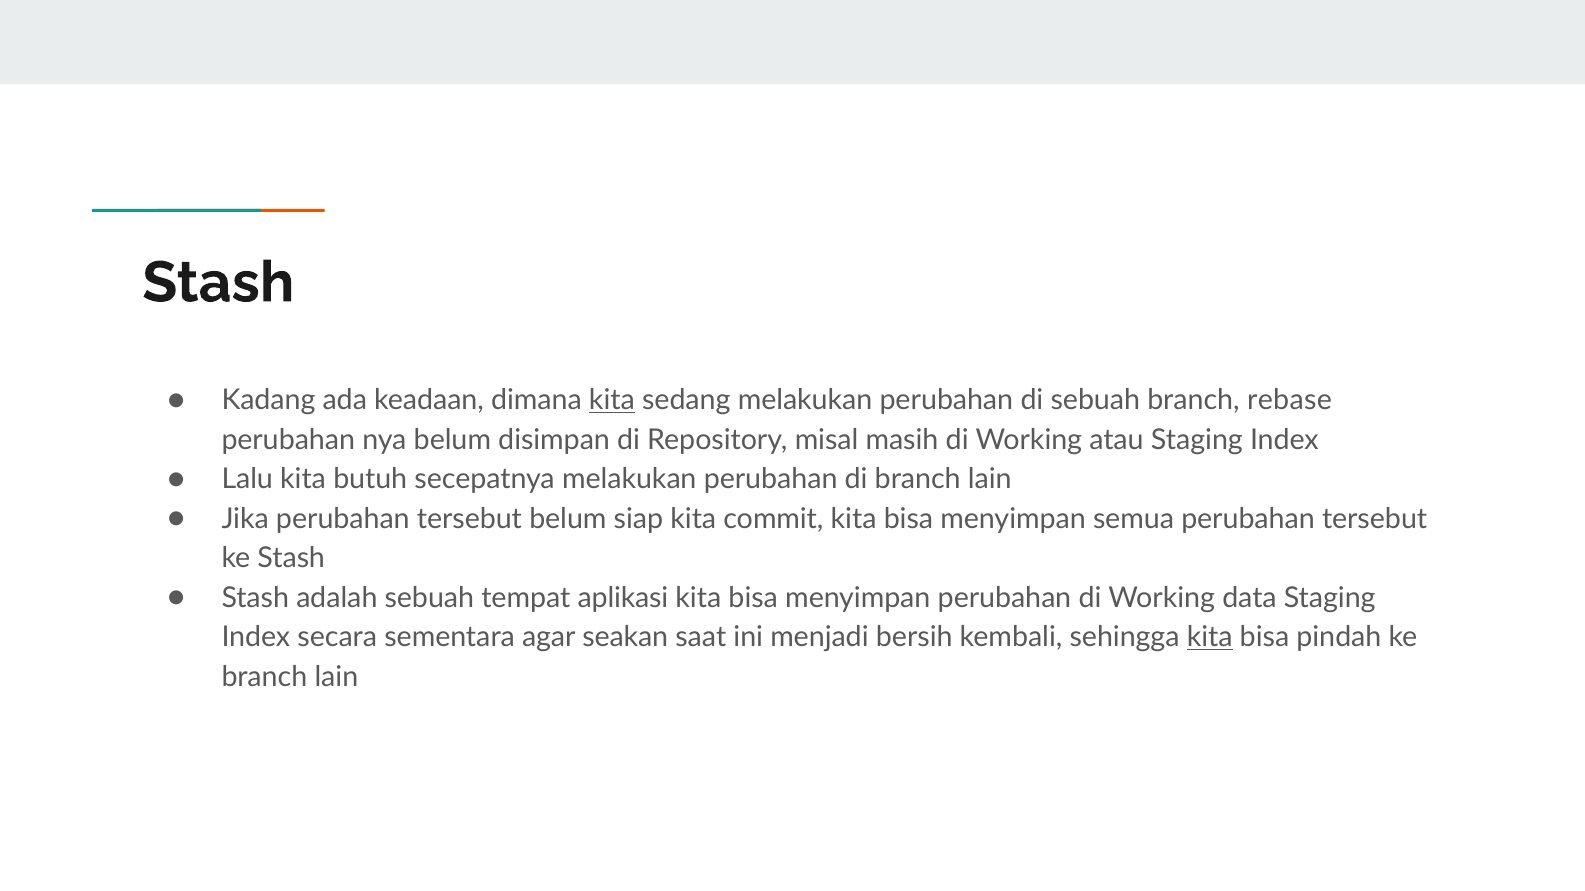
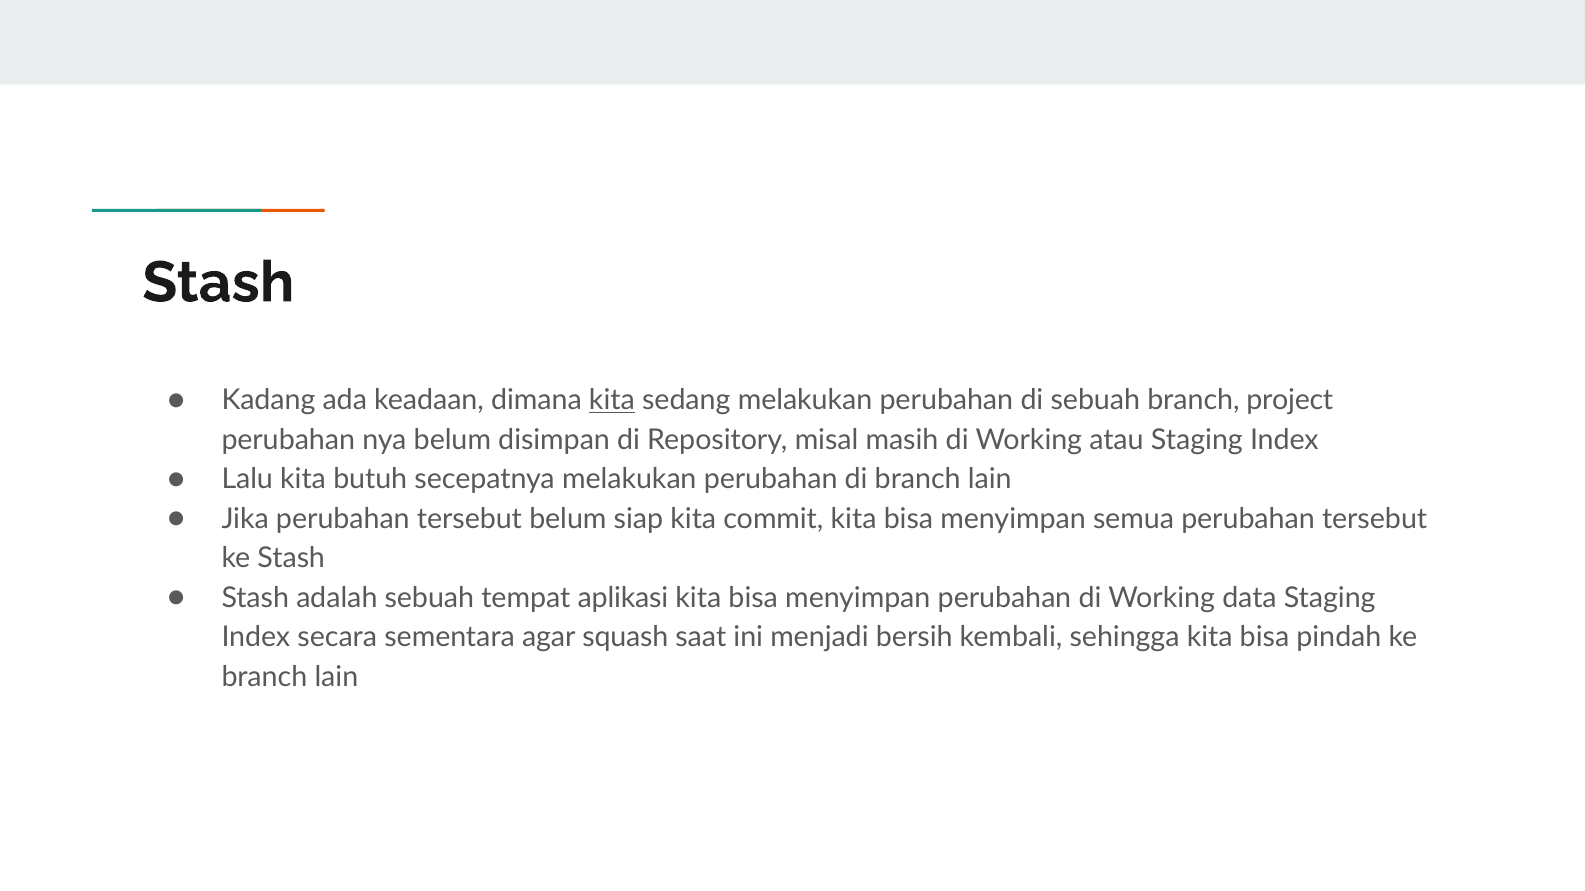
rebase: rebase -> project
seakan: seakan -> squash
kita at (1210, 638) underline: present -> none
